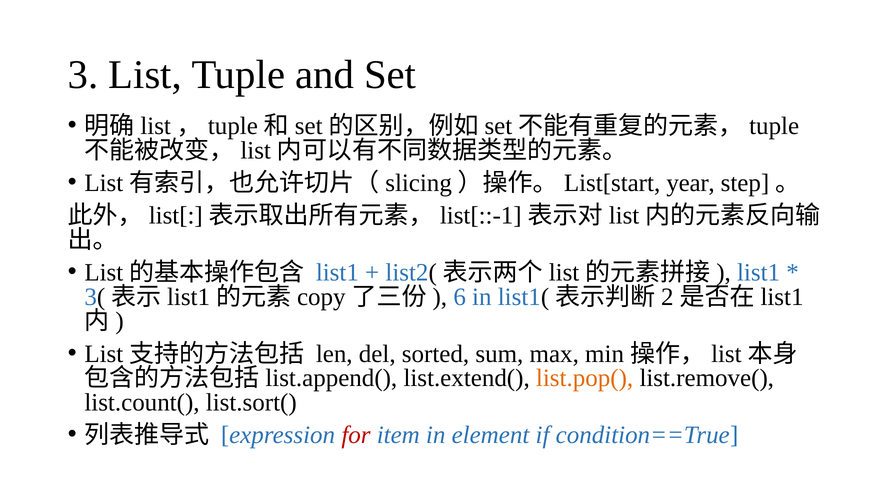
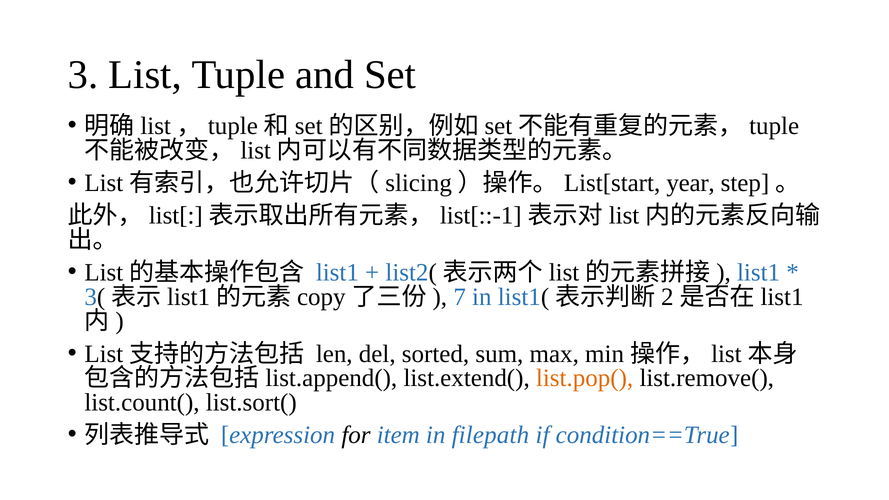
6: 6 -> 7
for colour: red -> black
element: element -> filepath
